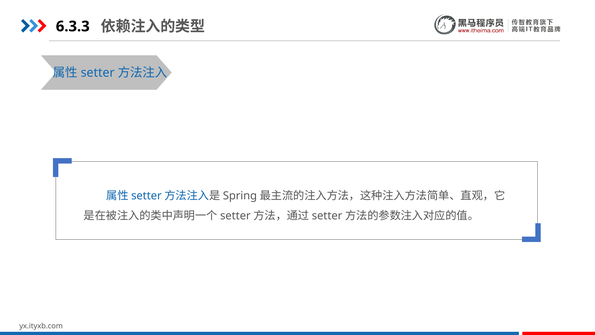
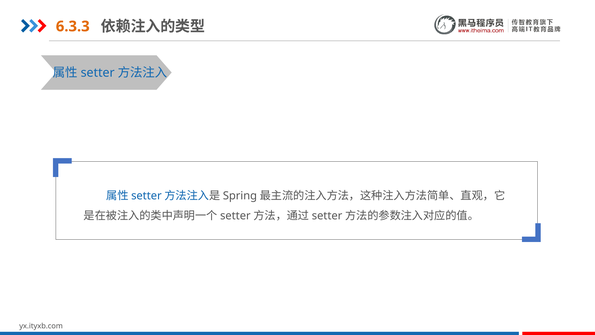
6.3.3 colour: black -> orange
